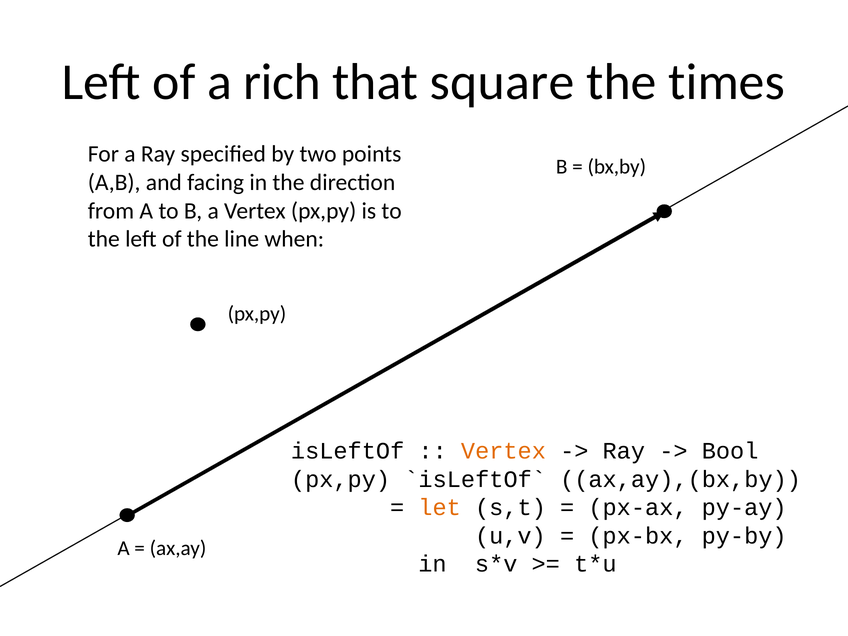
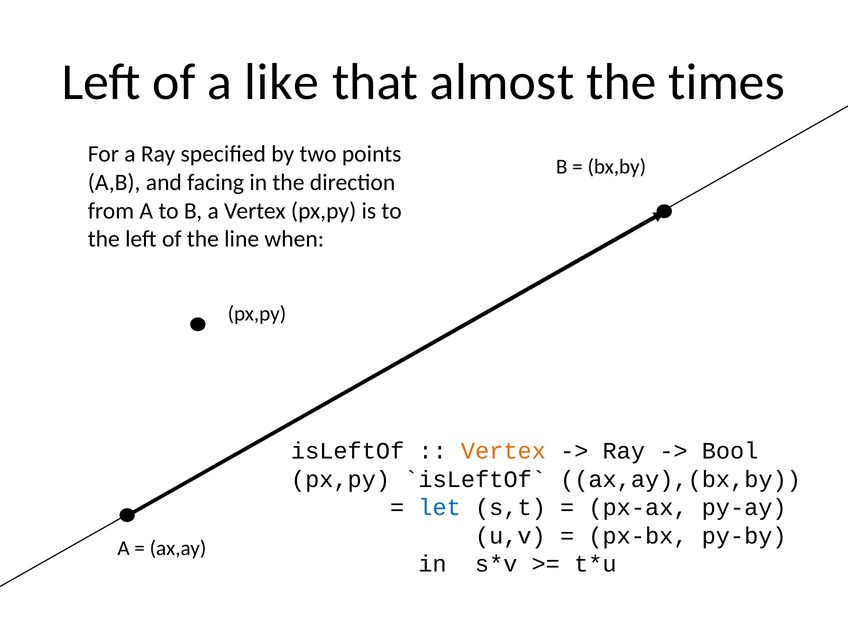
rich: rich -> like
square: square -> almost
let colour: orange -> blue
